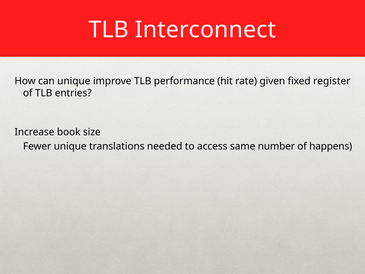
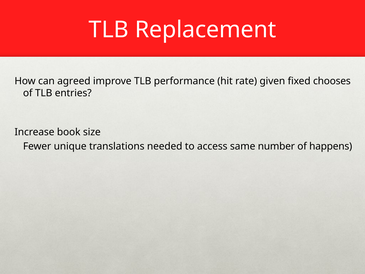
Interconnect: Interconnect -> Replacement
can unique: unique -> agreed
register: register -> chooses
